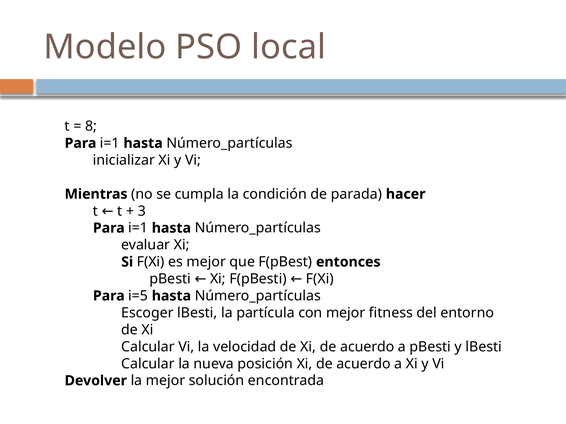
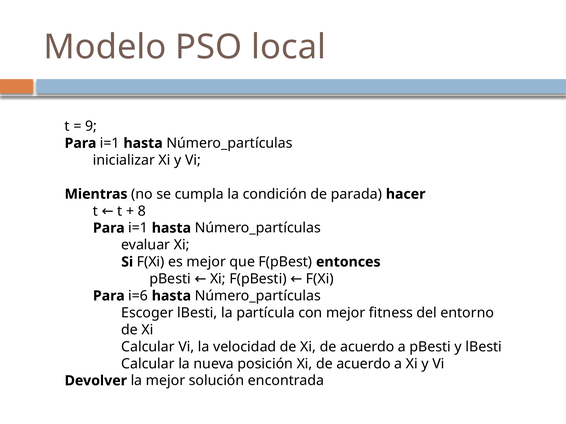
8: 8 -> 9
3: 3 -> 8
i=5: i=5 -> i=6
